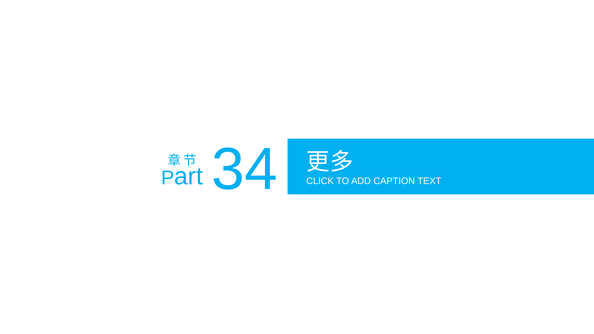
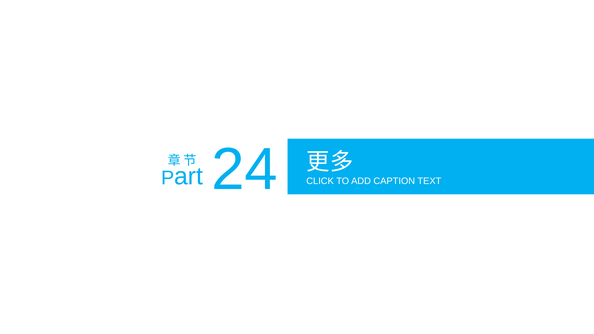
34: 34 -> 24
